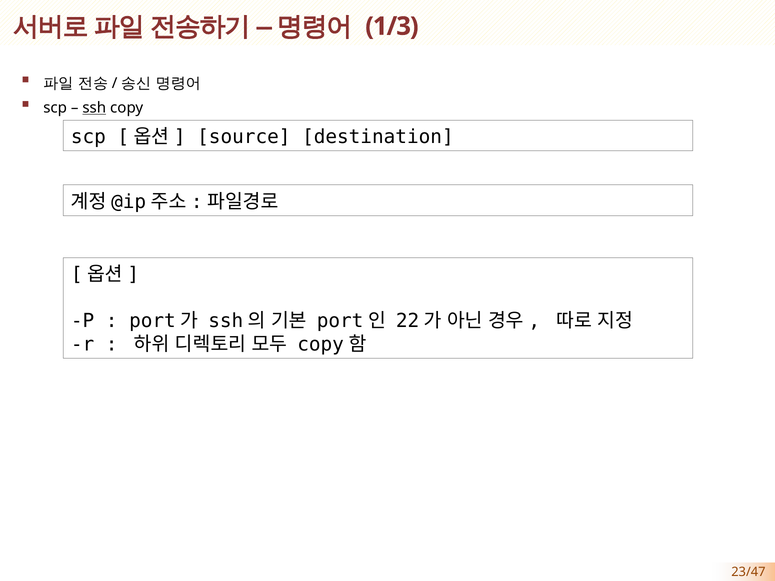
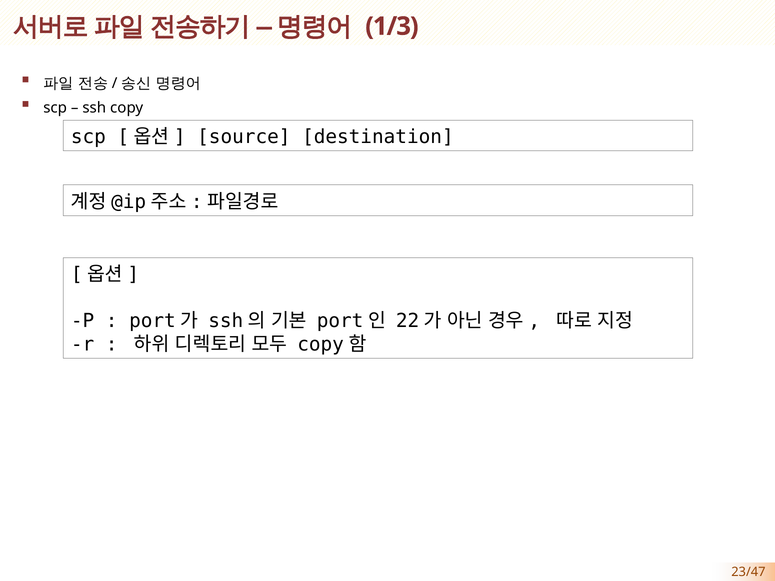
ssh underline: present -> none
